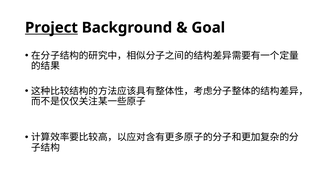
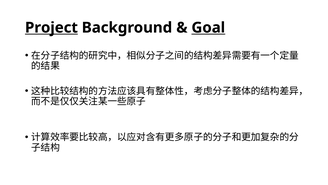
Goal underline: none -> present
